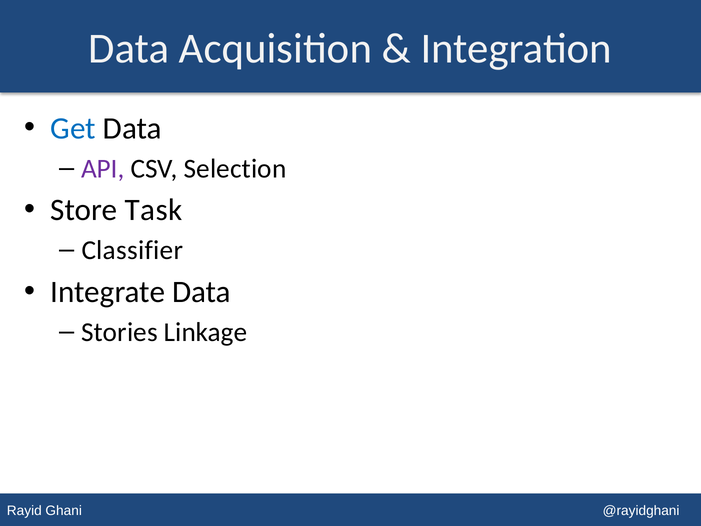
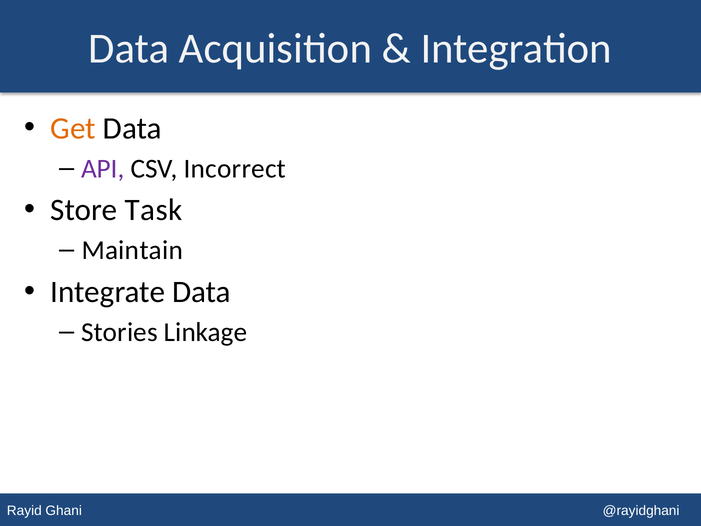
Get colour: blue -> orange
Selection: Selection -> Incorrect
Classifier: Classifier -> Maintain
